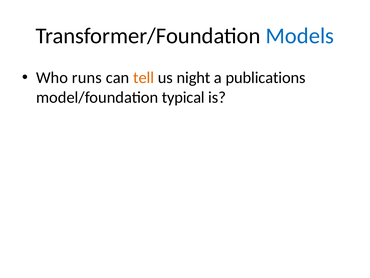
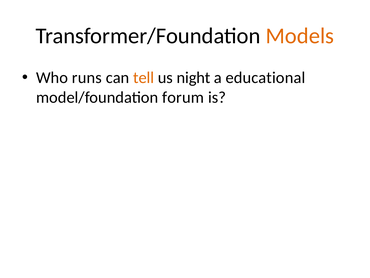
Models colour: blue -> orange
publications: publications -> educational
typical: typical -> forum
